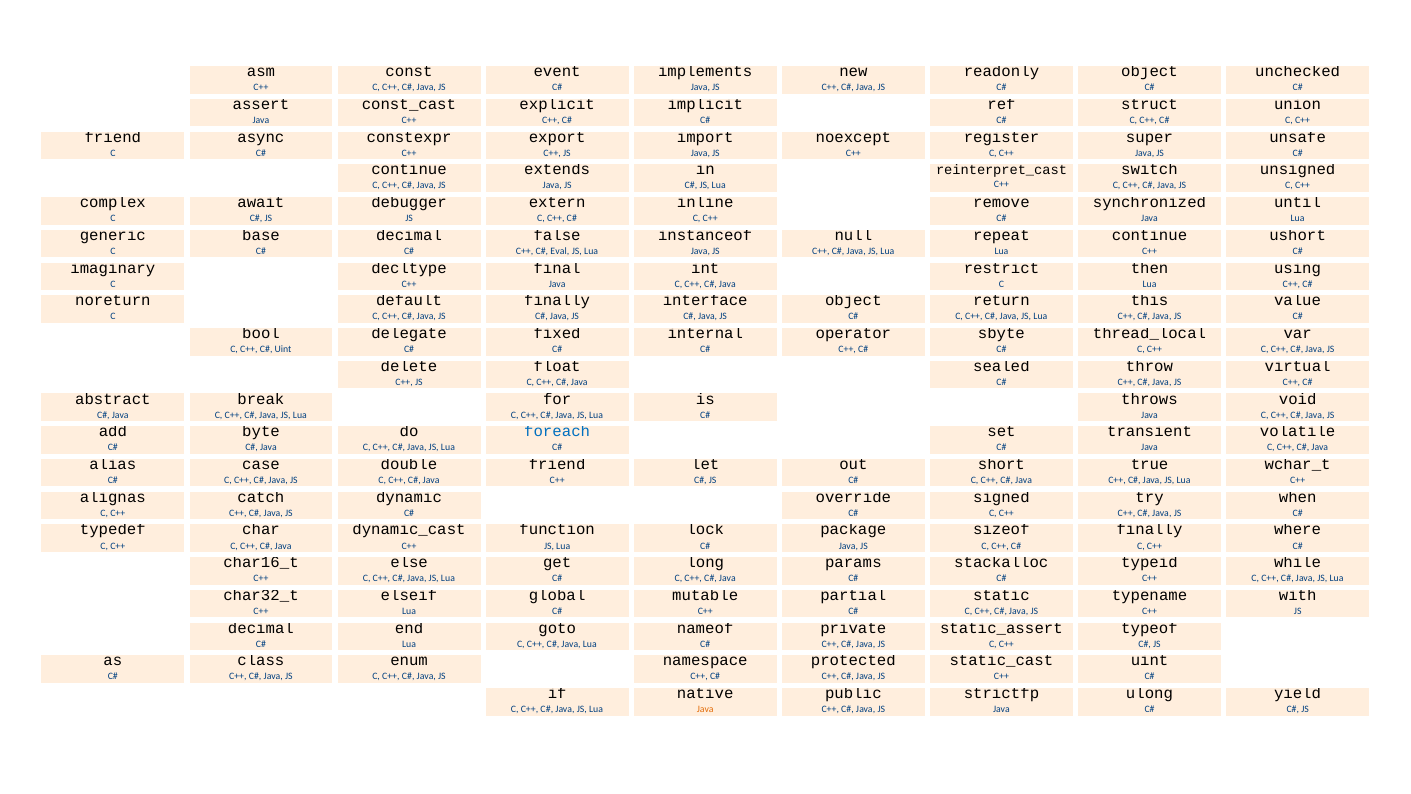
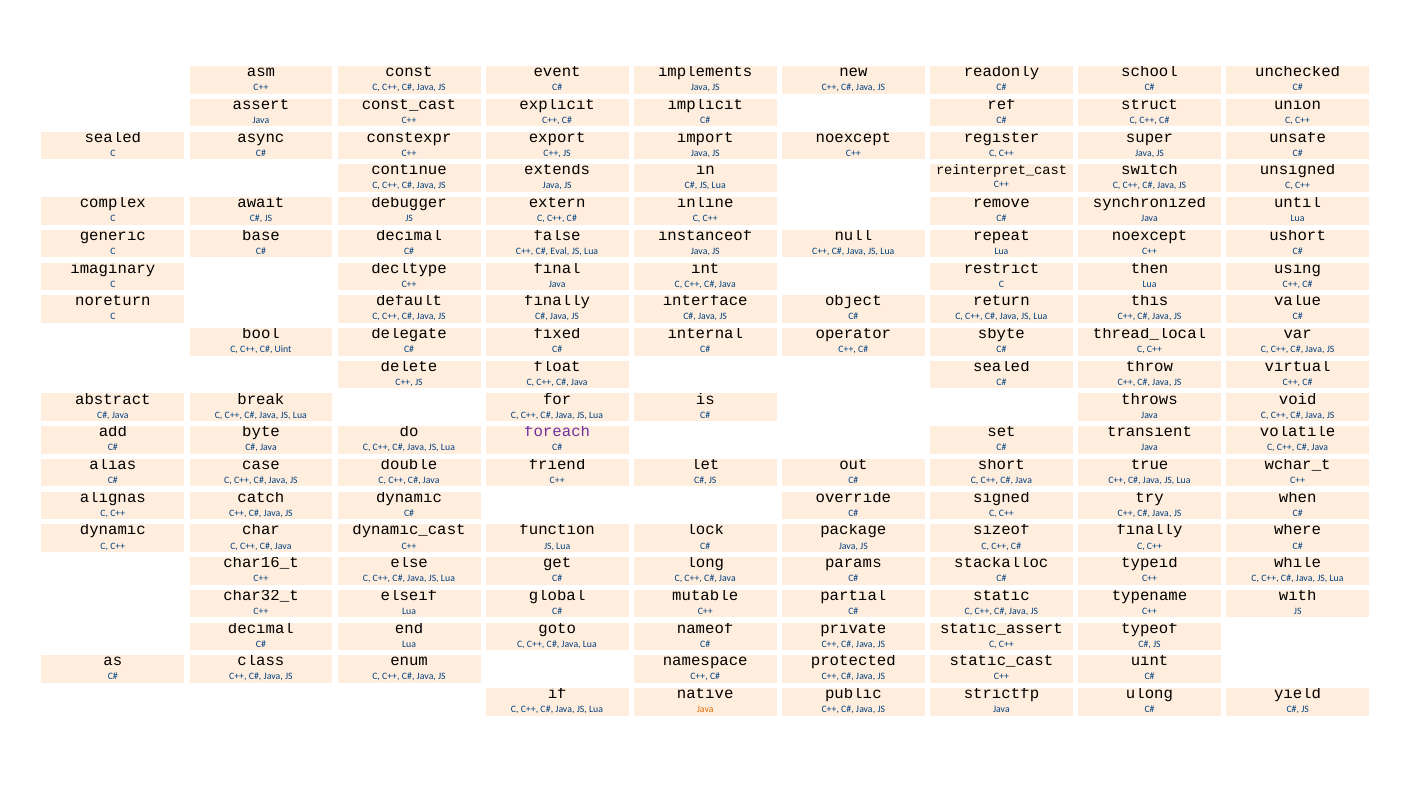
object at (1150, 71): object -> school
friend at (113, 137): friend -> sealed
continue at (1150, 235): continue -> noexcept
foreach colour: blue -> purple
typedef at (113, 530): typedef -> dynamic
